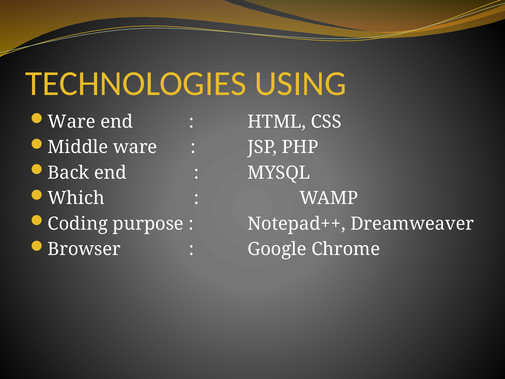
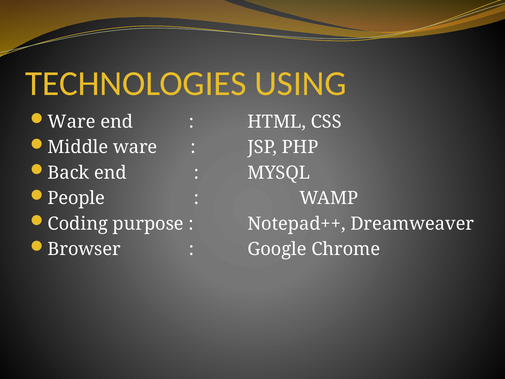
Which: Which -> People
